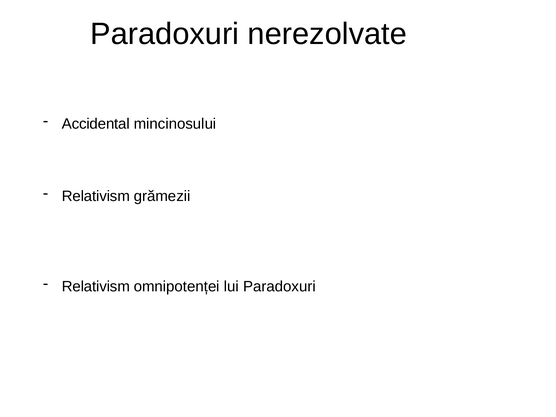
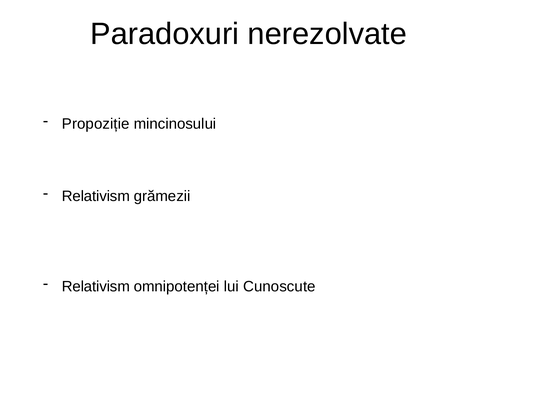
Accidental: Accidental -> Propoziție
lui Paradoxuri: Paradoxuri -> Cunoscute
